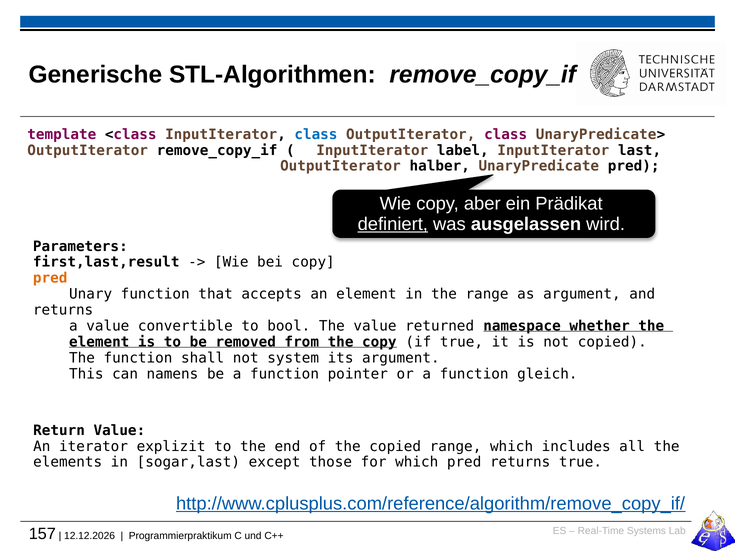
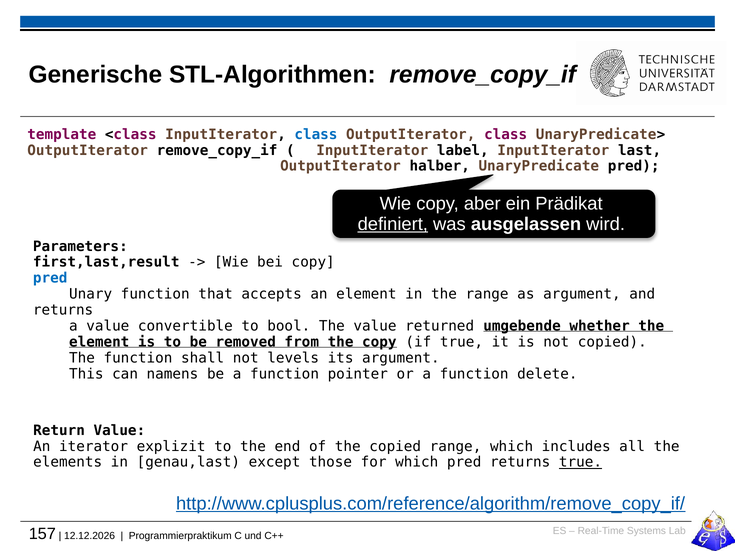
pred at (50, 278) colour: orange -> blue
namespace: namespace -> umgebende
system: system -> levels
gleich: gleich -> delete
sogar,last: sogar,last -> genau,last
true at (580, 462) underline: none -> present
